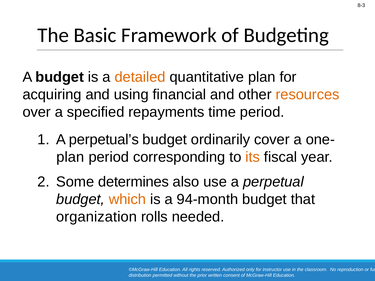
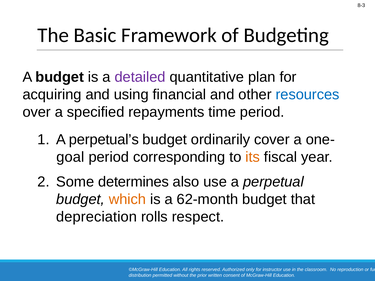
detailed colour: orange -> purple
resources colour: orange -> blue
plan at (70, 157): plan -> goal
94-month: 94-month -> 62-month
organization: organization -> depreciation
needed: needed -> respect
